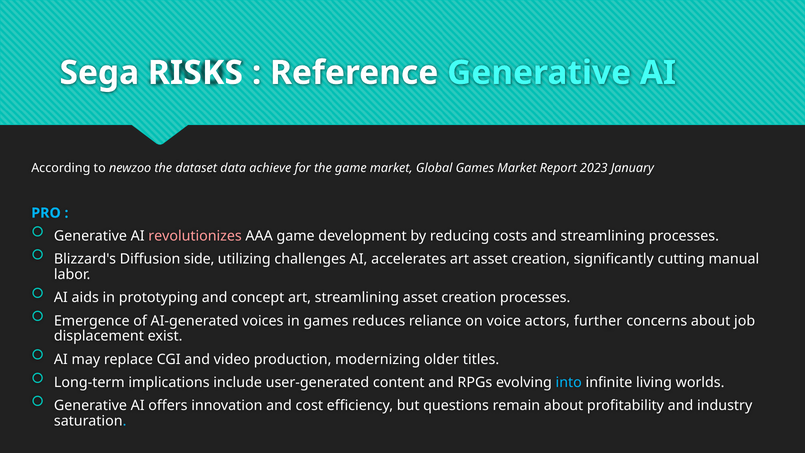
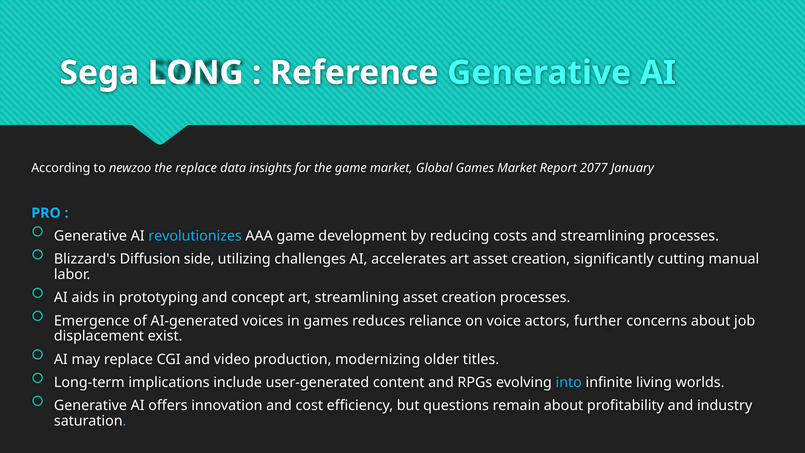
RISKS: RISKS -> LONG
the dataset: dataset -> replace
achieve: achieve -> insights
2023: 2023 -> 2077
revolutionizes colour: pink -> light blue
